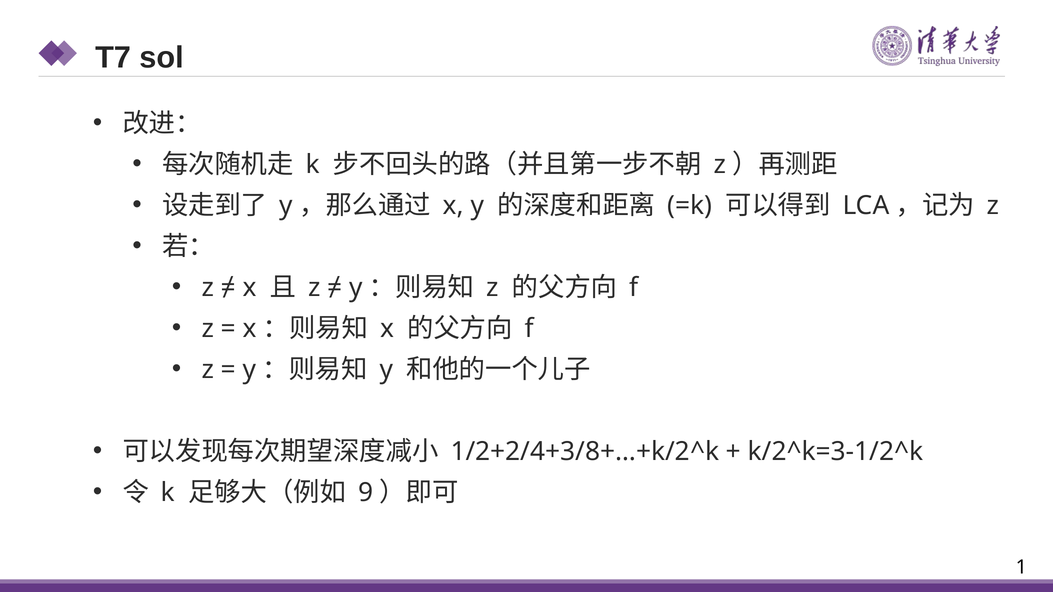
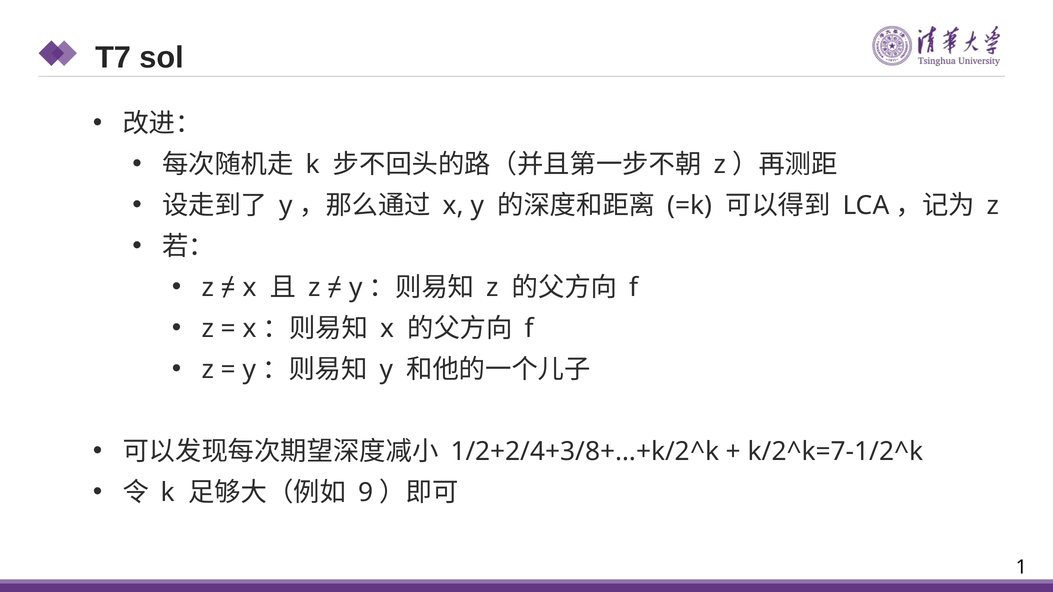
k/2^k=3-1/2^k: k/2^k=3-1/2^k -> k/2^k=7-1/2^k
